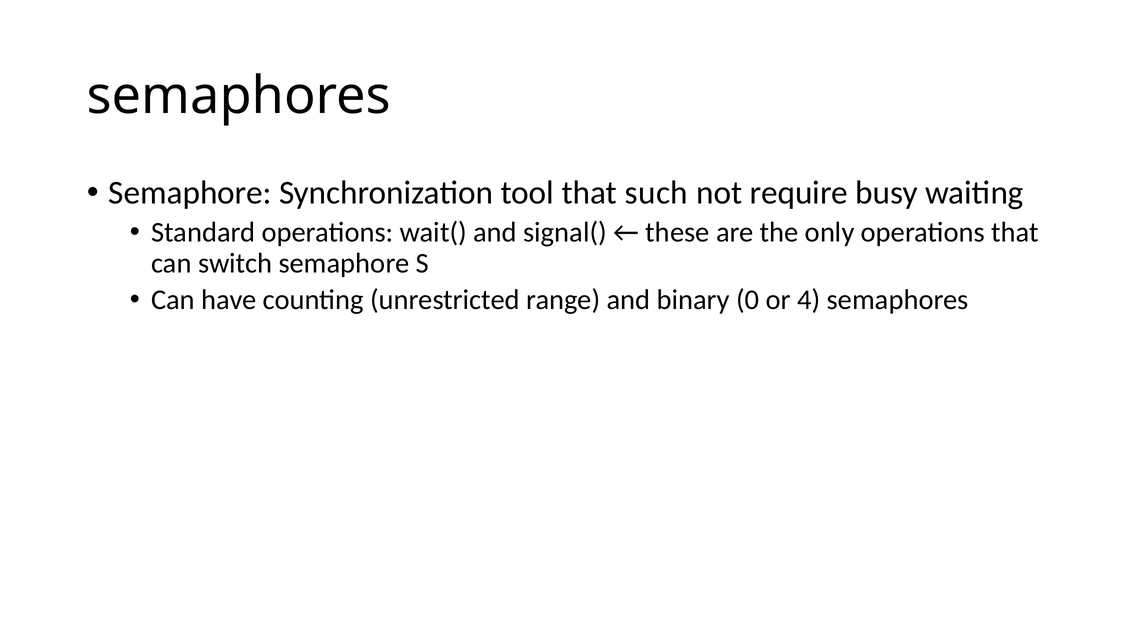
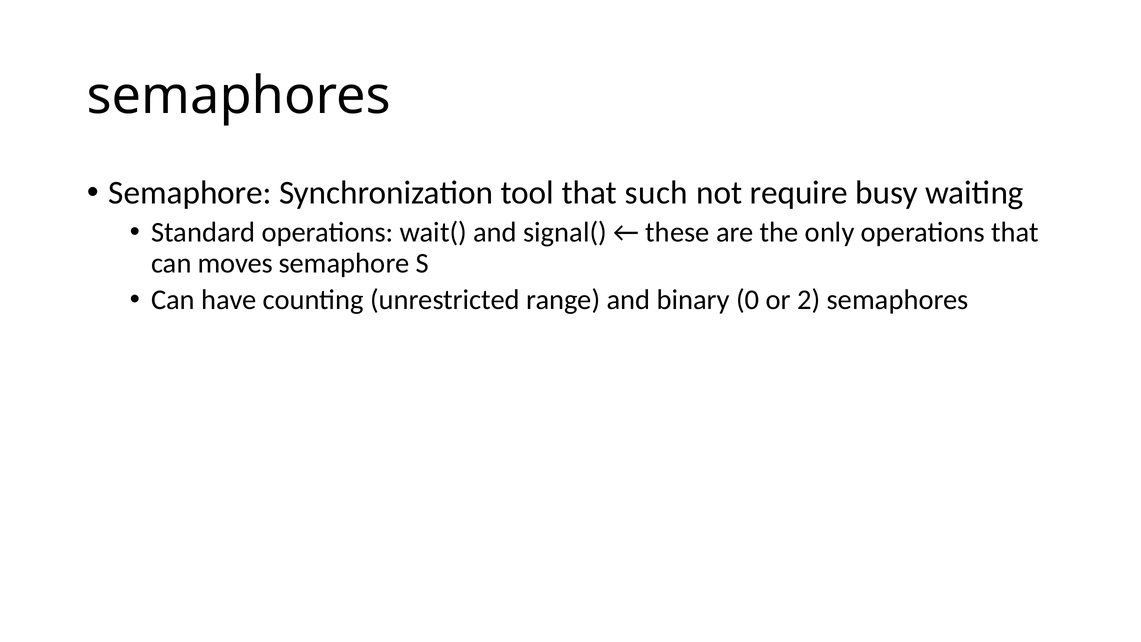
switch: switch -> moves
4: 4 -> 2
